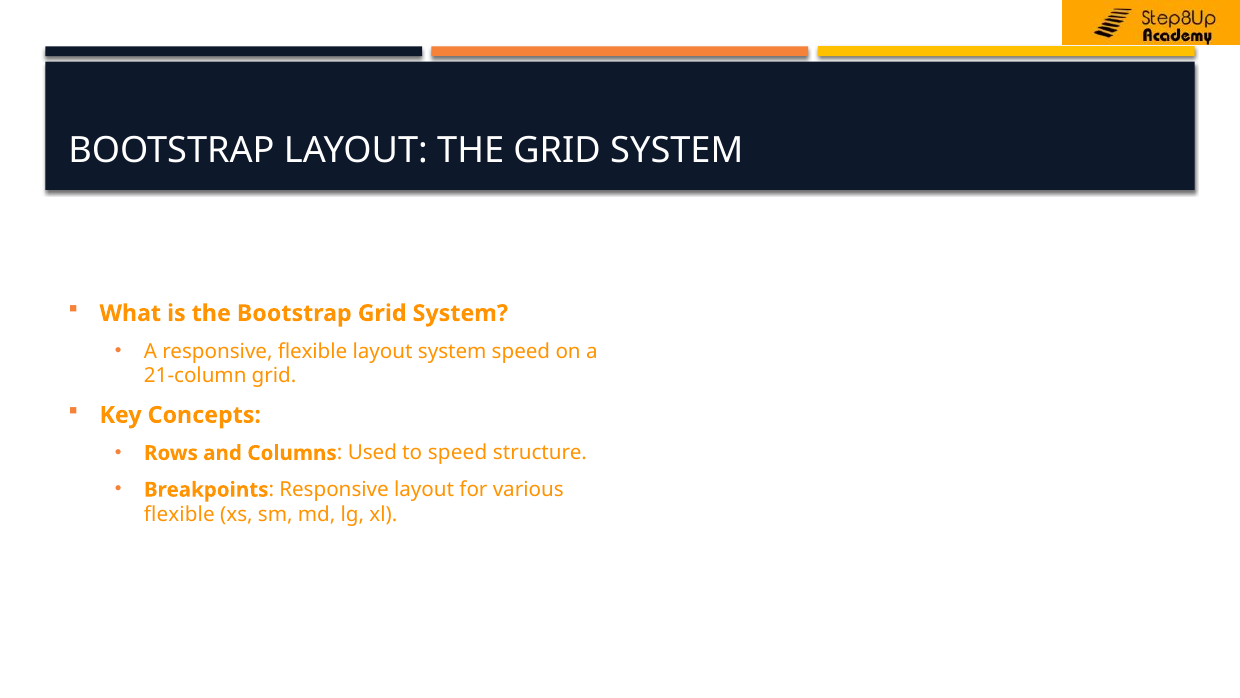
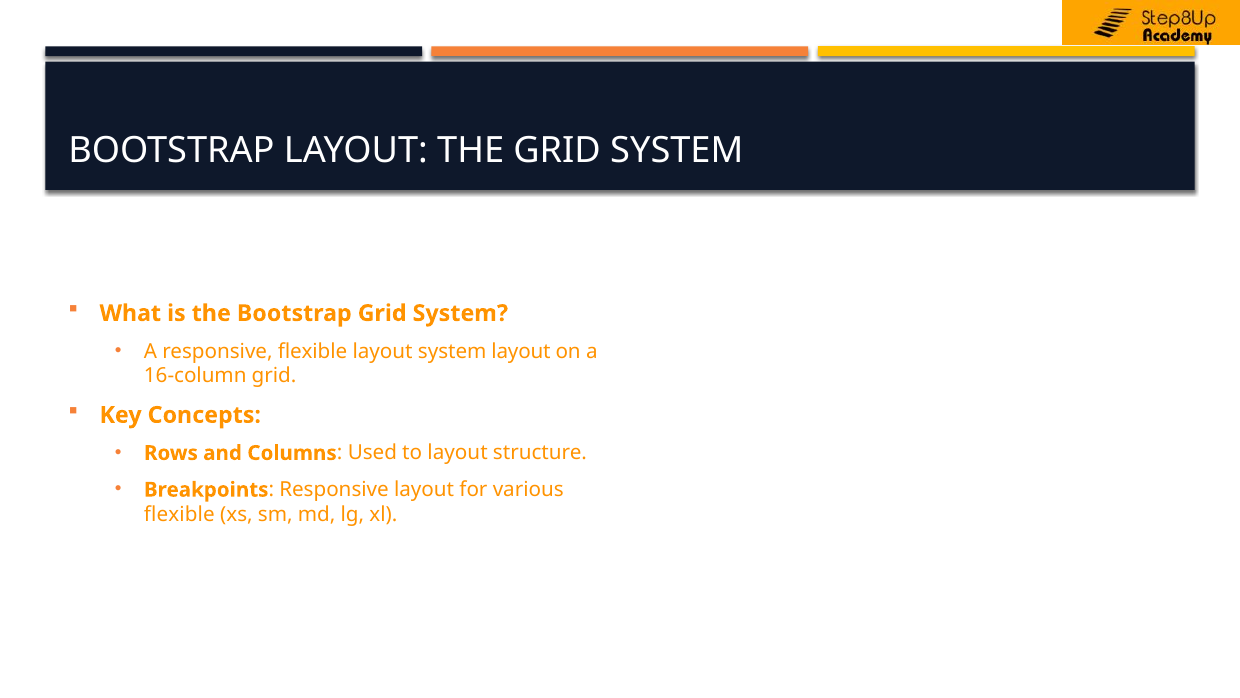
system speed: speed -> layout
21-column: 21-column -> 16-column
to speed: speed -> layout
